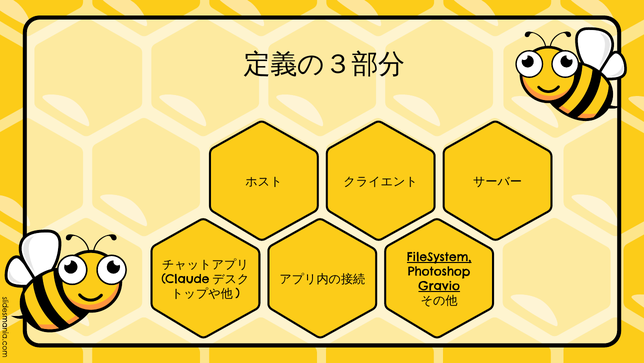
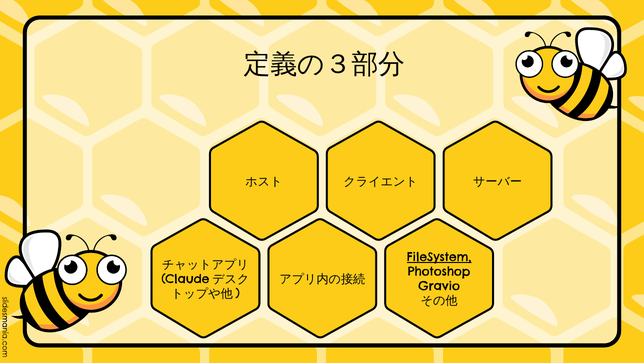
Gravio underline: present -> none
